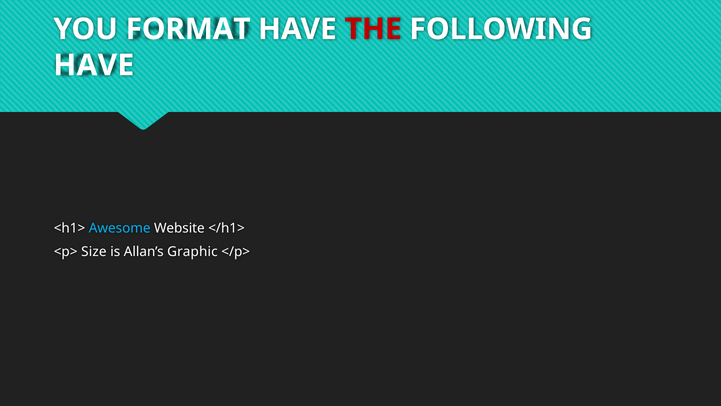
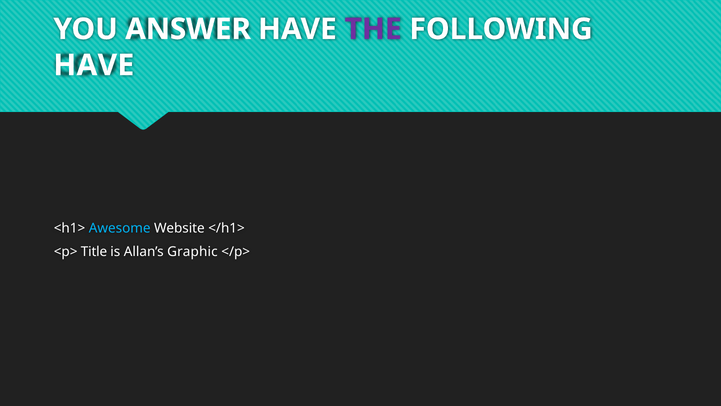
FORMAT: FORMAT -> ANSWER
THE colour: red -> purple
Size: Size -> Title
